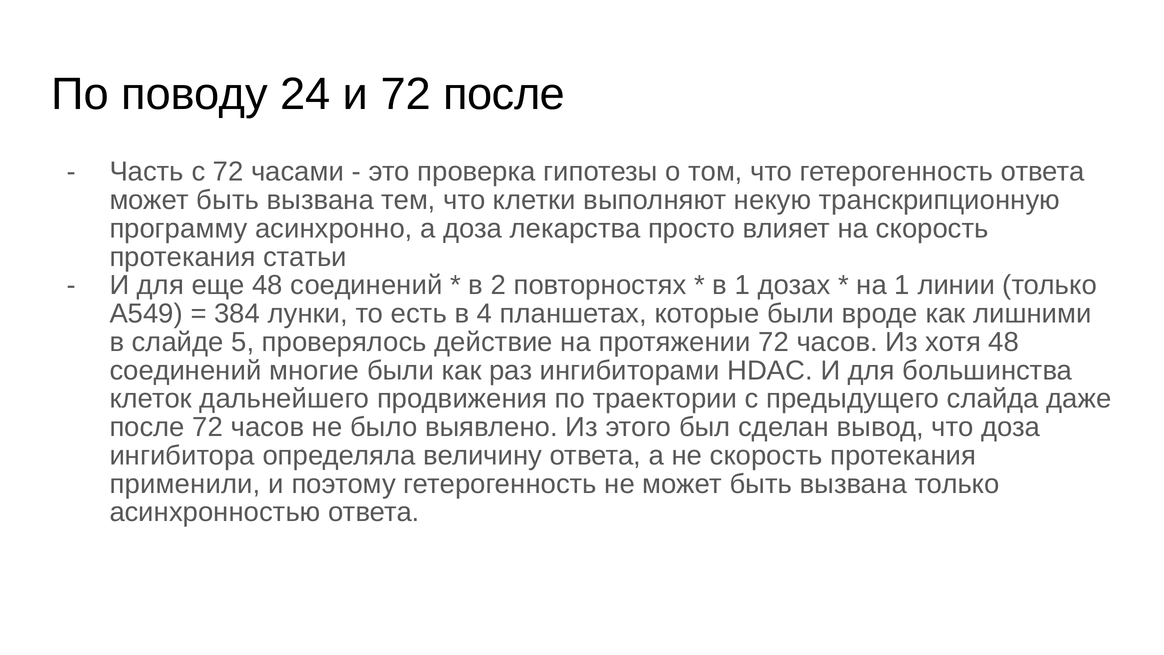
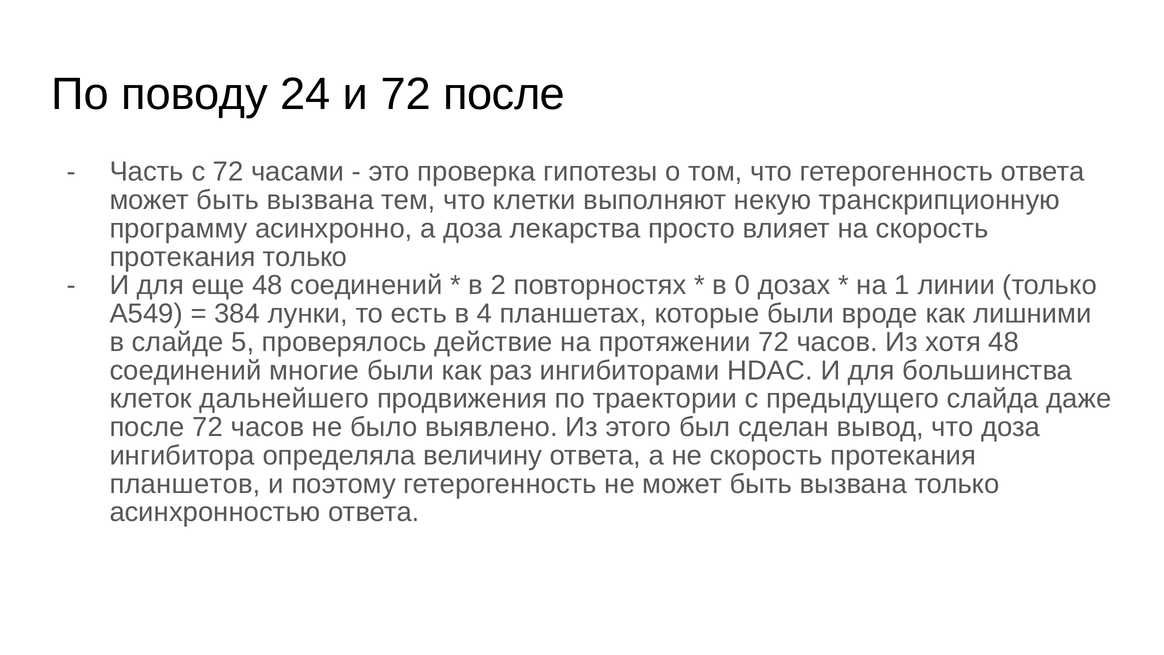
протекания статьи: статьи -> только
в 1: 1 -> 0
применили: применили -> планшетов
